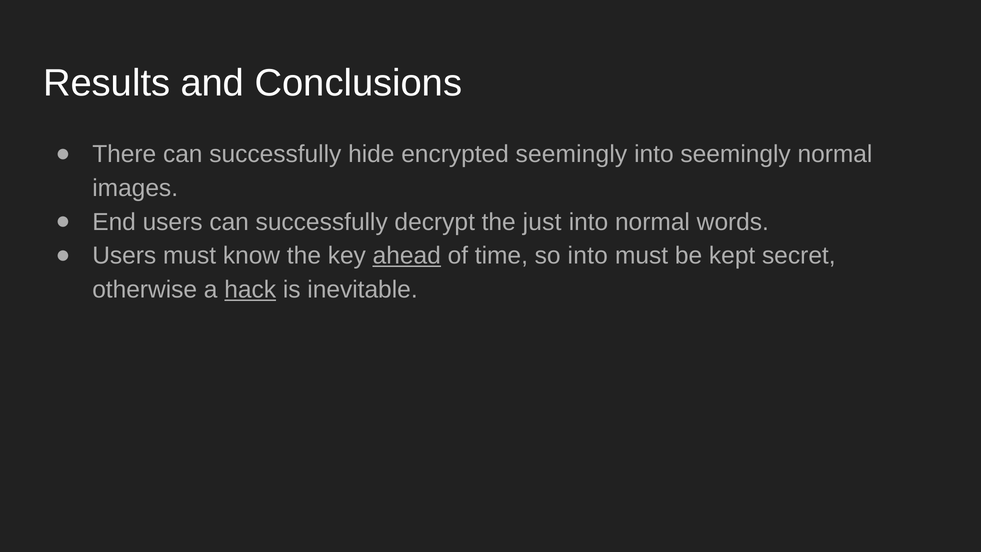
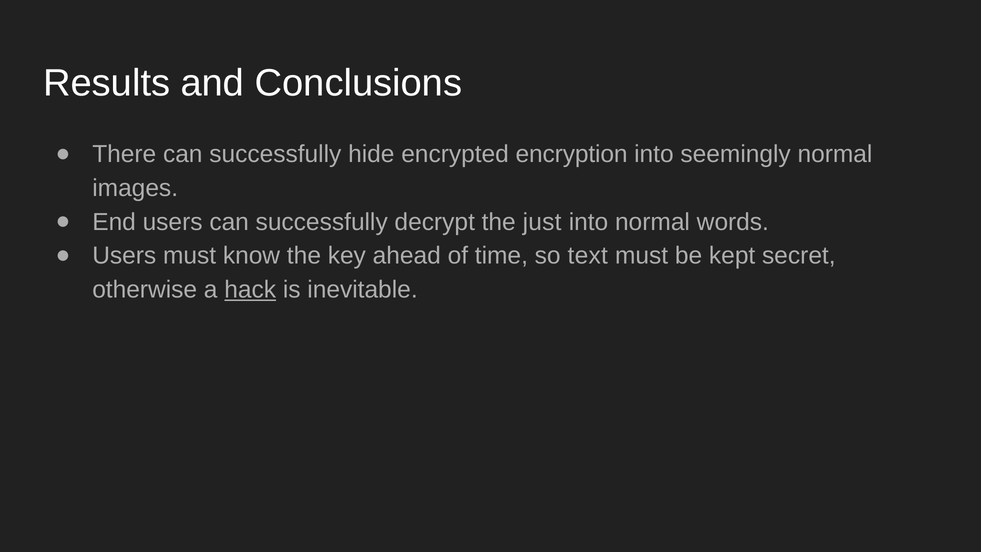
encrypted seemingly: seemingly -> encryption
ahead underline: present -> none
so into: into -> text
